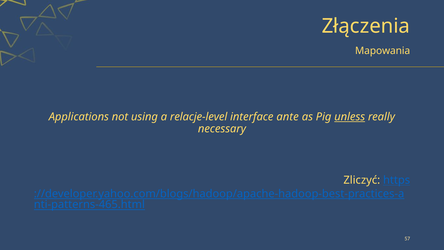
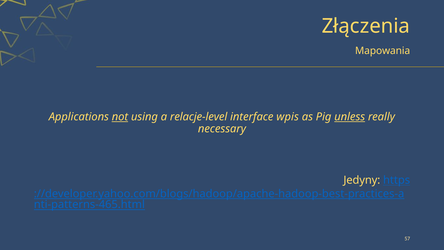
not underline: none -> present
ante: ante -> wpis
Zliczyć: Zliczyć -> Jedyny
